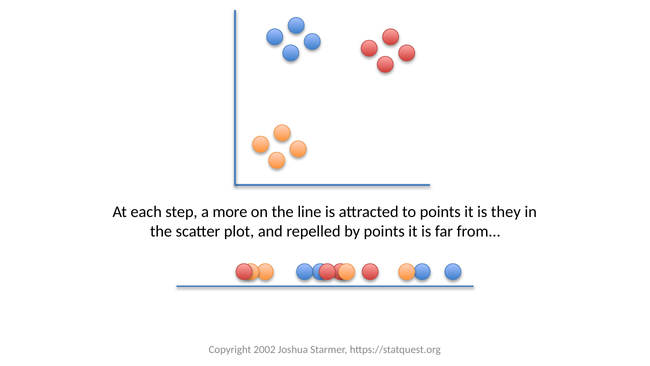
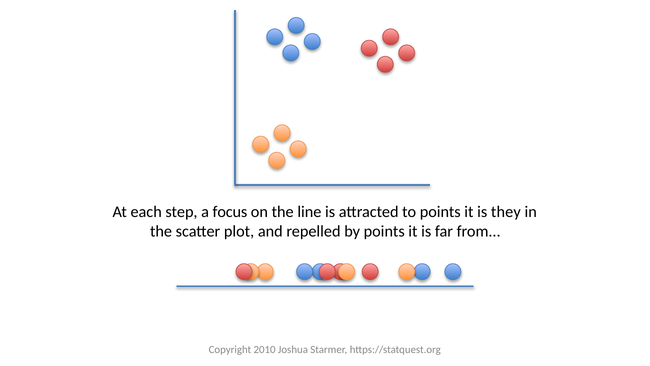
more: more -> focus
2002: 2002 -> 2010
